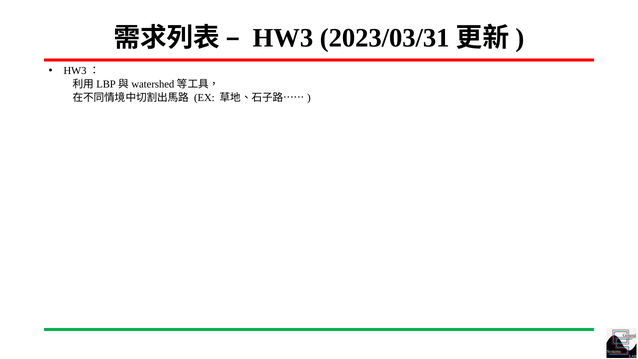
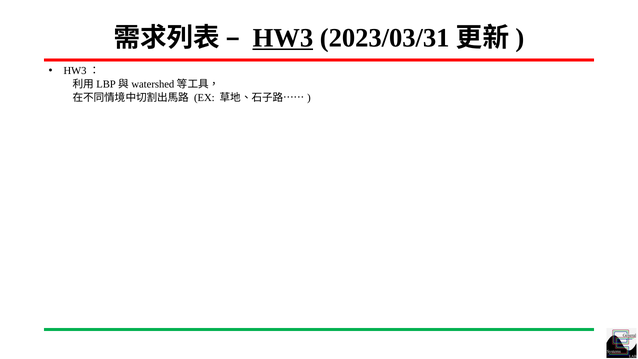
HW3 underline: none -> present
